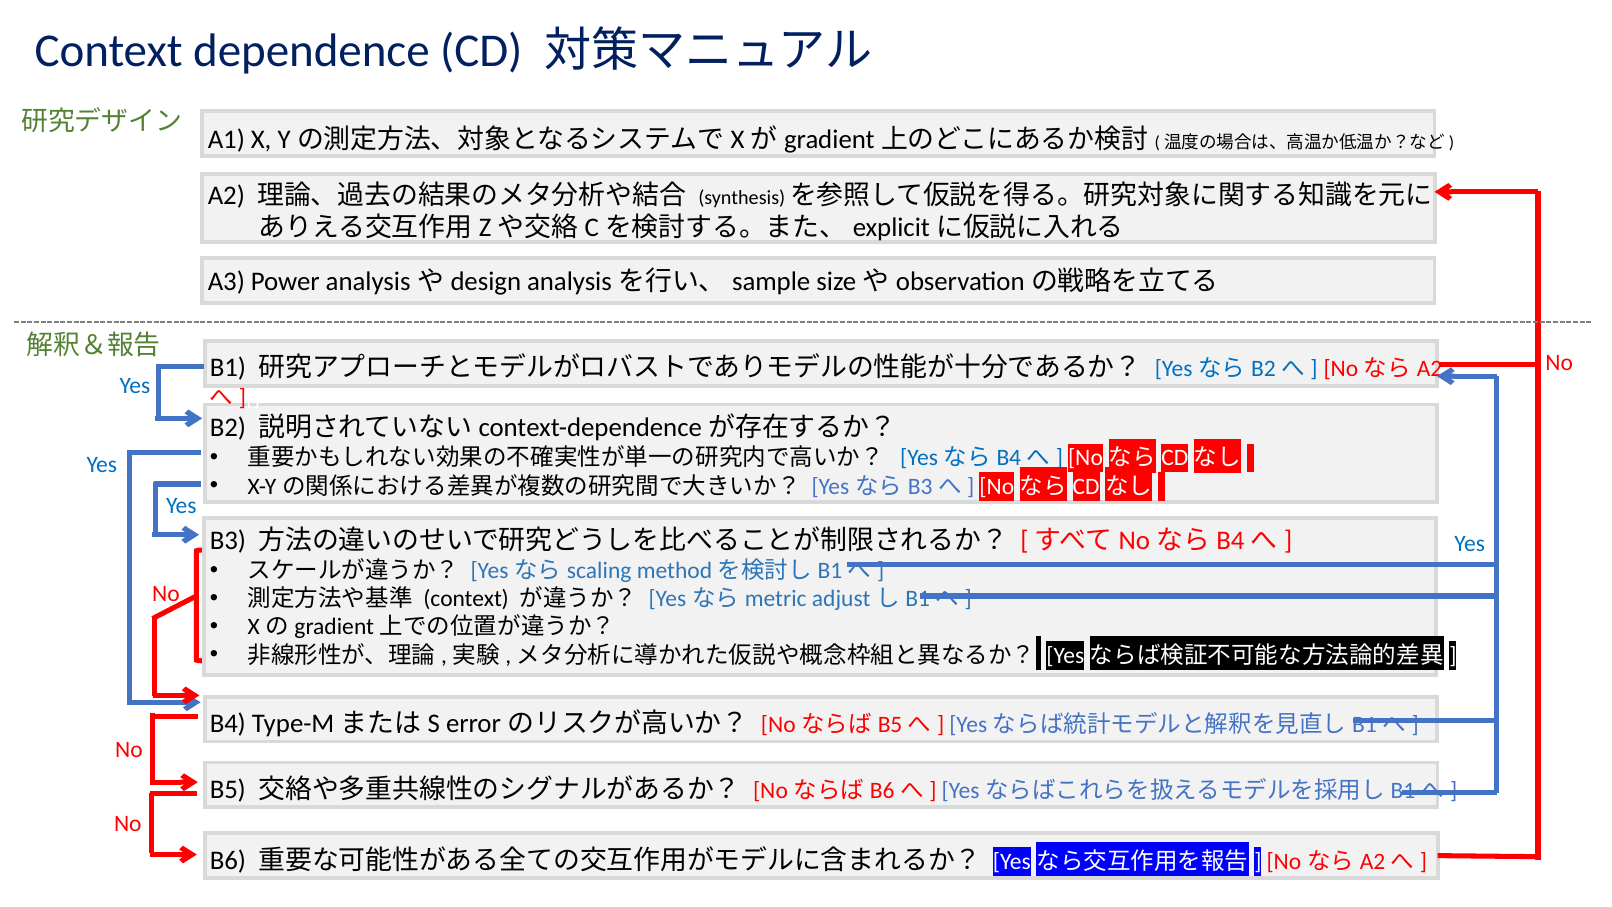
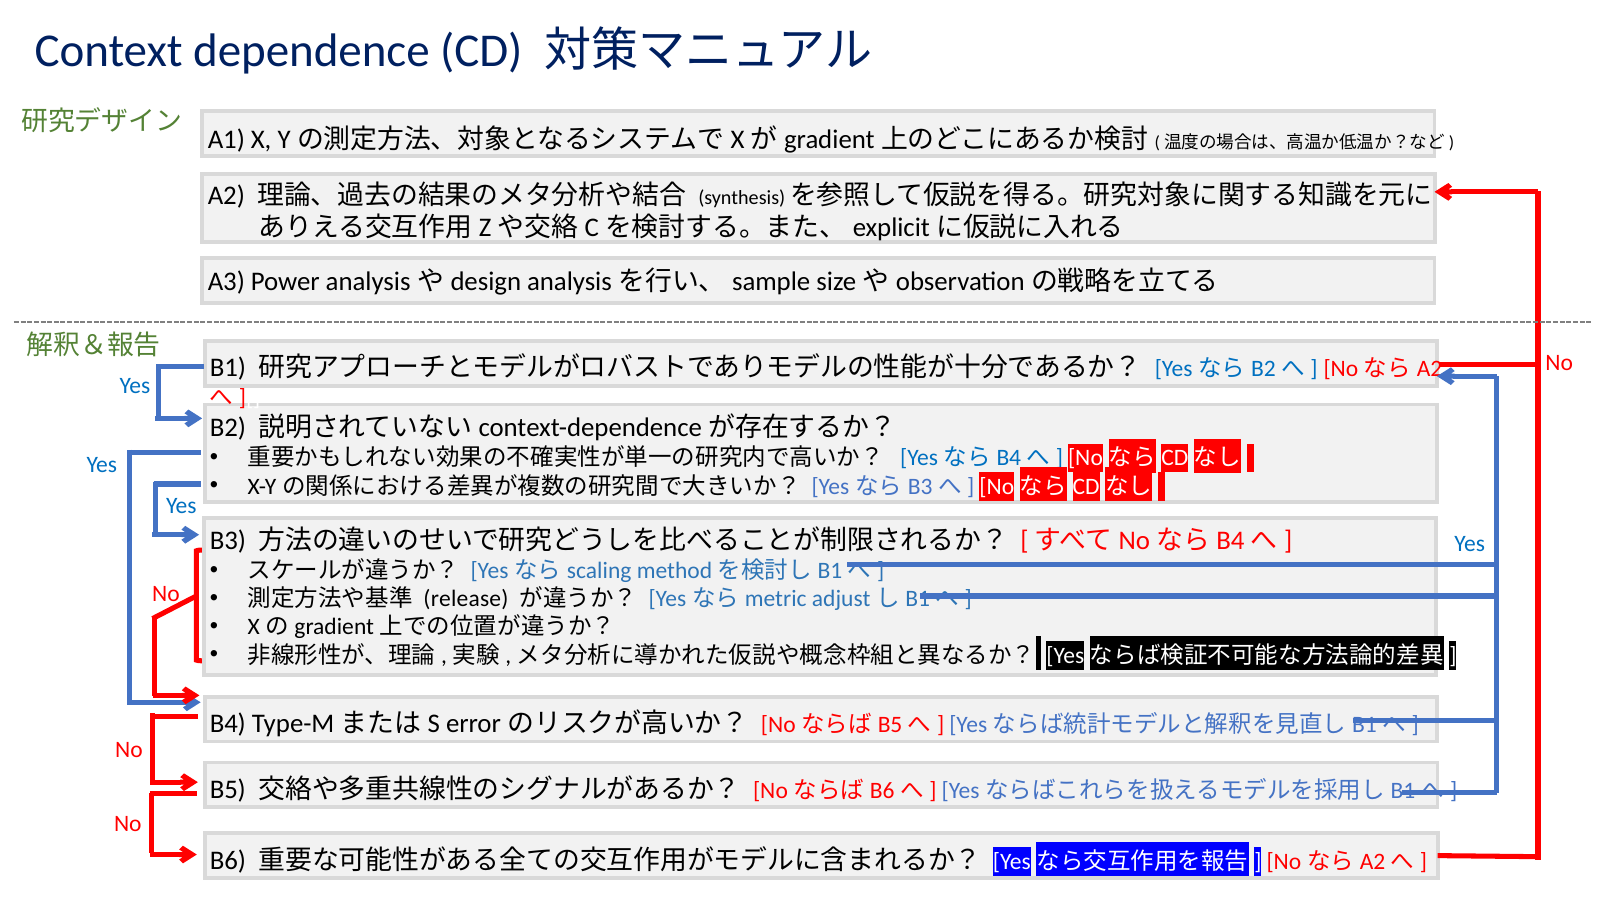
context at (466, 599): context -> release
